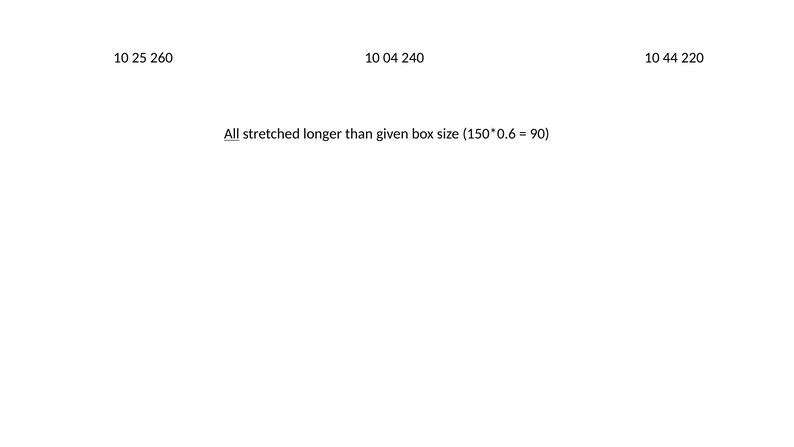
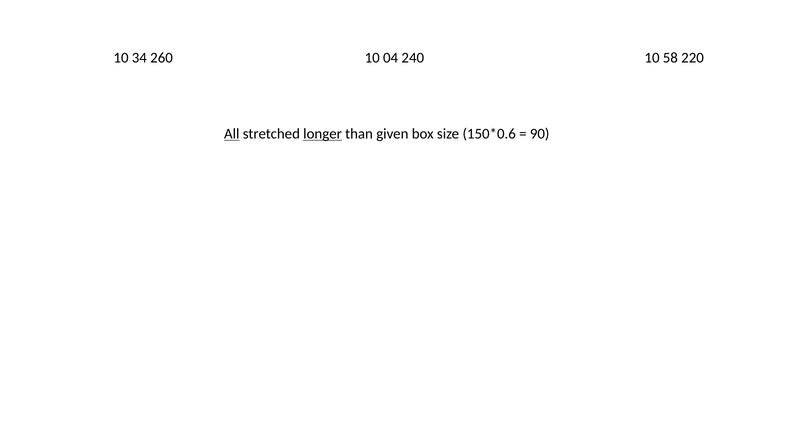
25: 25 -> 34
44: 44 -> 58
longer underline: none -> present
